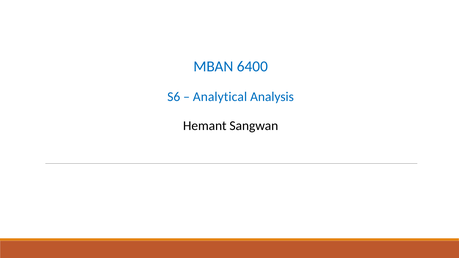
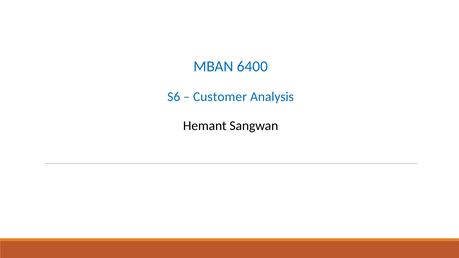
Analytical: Analytical -> Customer
